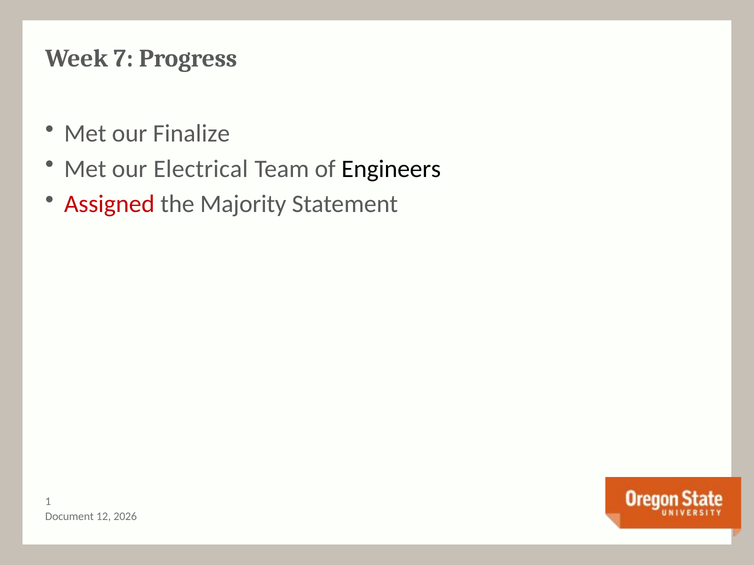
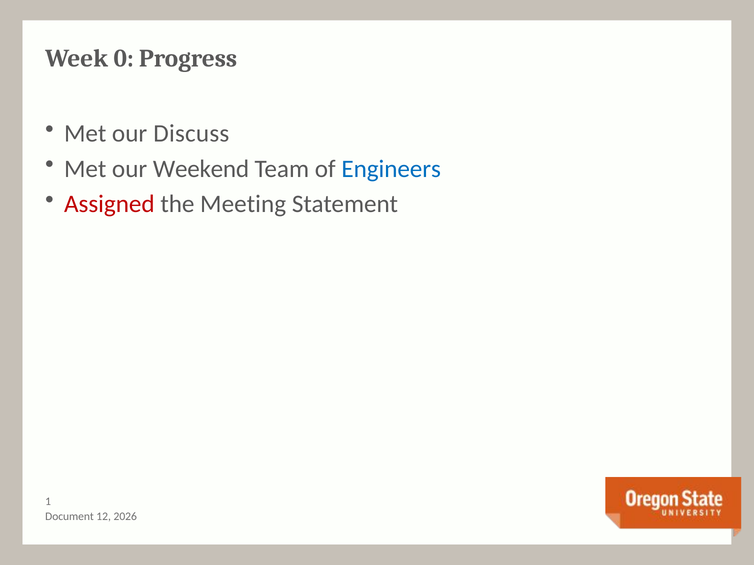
7: 7 -> 0
Finalize: Finalize -> Discuss
Electrical: Electrical -> Weekend
Engineers colour: black -> blue
Majority: Majority -> Meeting
